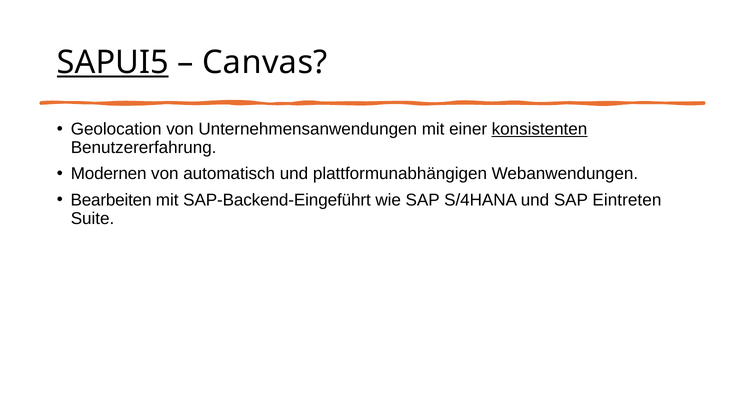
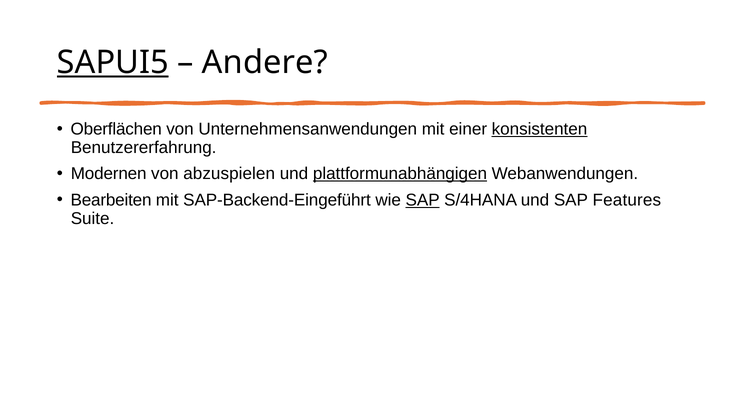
Canvas: Canvas -> Andere
Geolocation: Geolocation -> Oberflächen
automatisch: automatisch -> abzuspielen
plattformunabhängigen underline: none -> present
SAP at (423, 200) underline: none -> present
Eintreten: Eintreten -> Features
